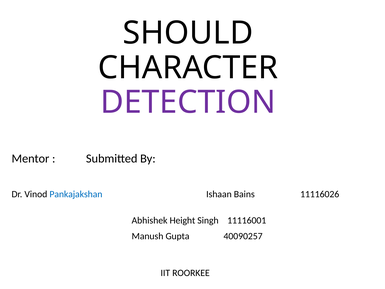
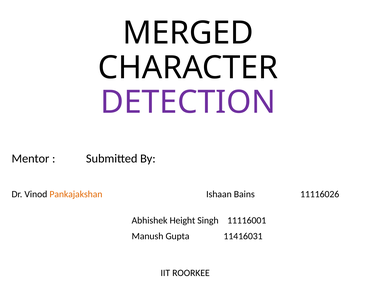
SHOULD: SHOULD -> MERGED
Pankajakshan colour: blue -> orange
40090257: 40090257 -> 11416031
